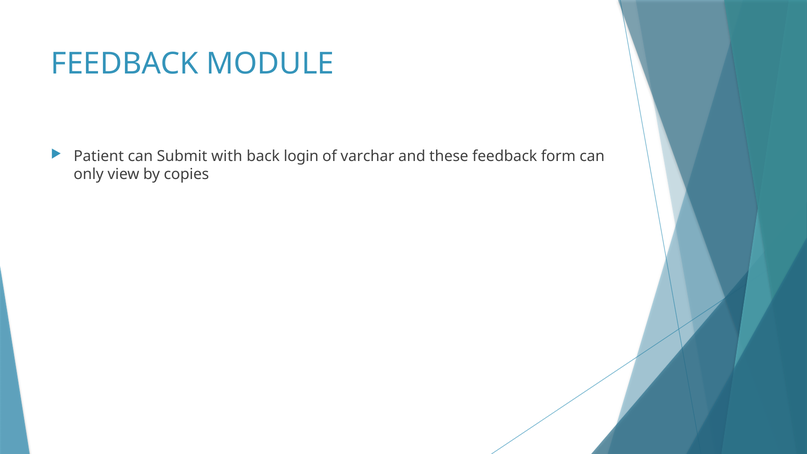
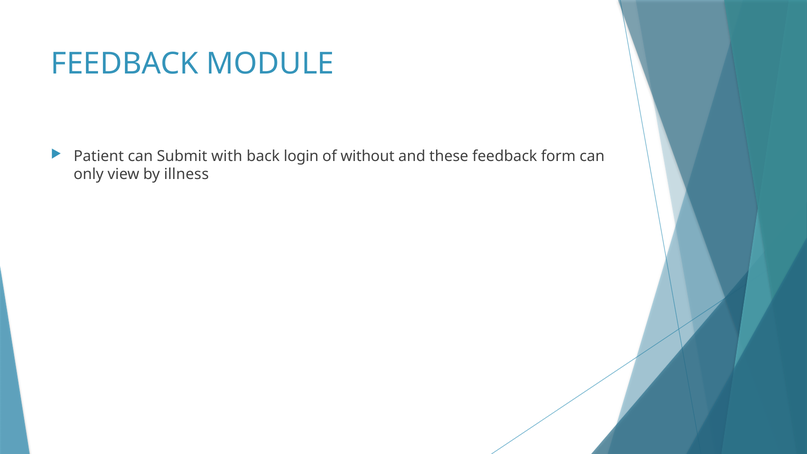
varchar: varchar -> without
copies: copies -> illness
